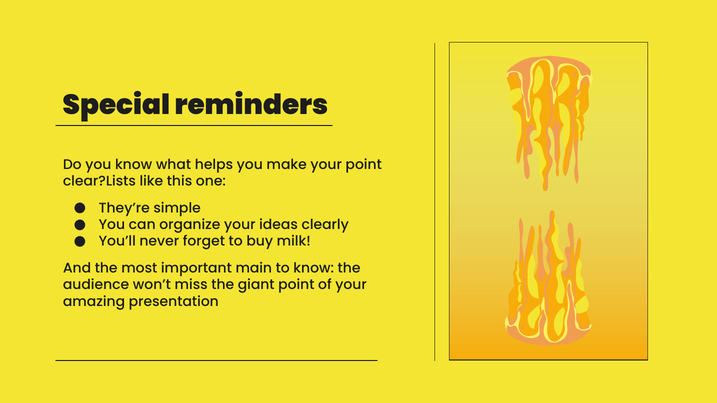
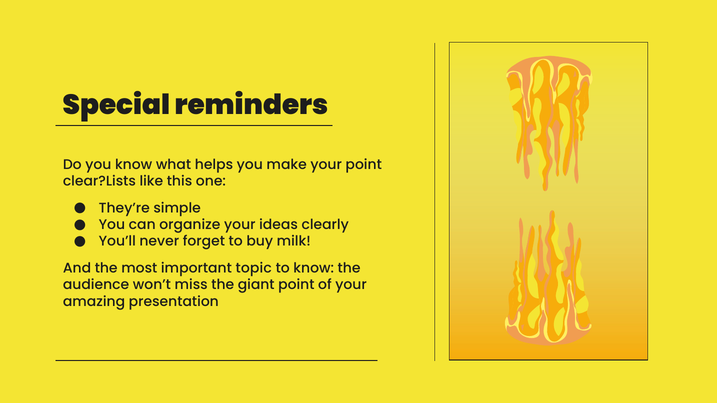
main: main -> topic
